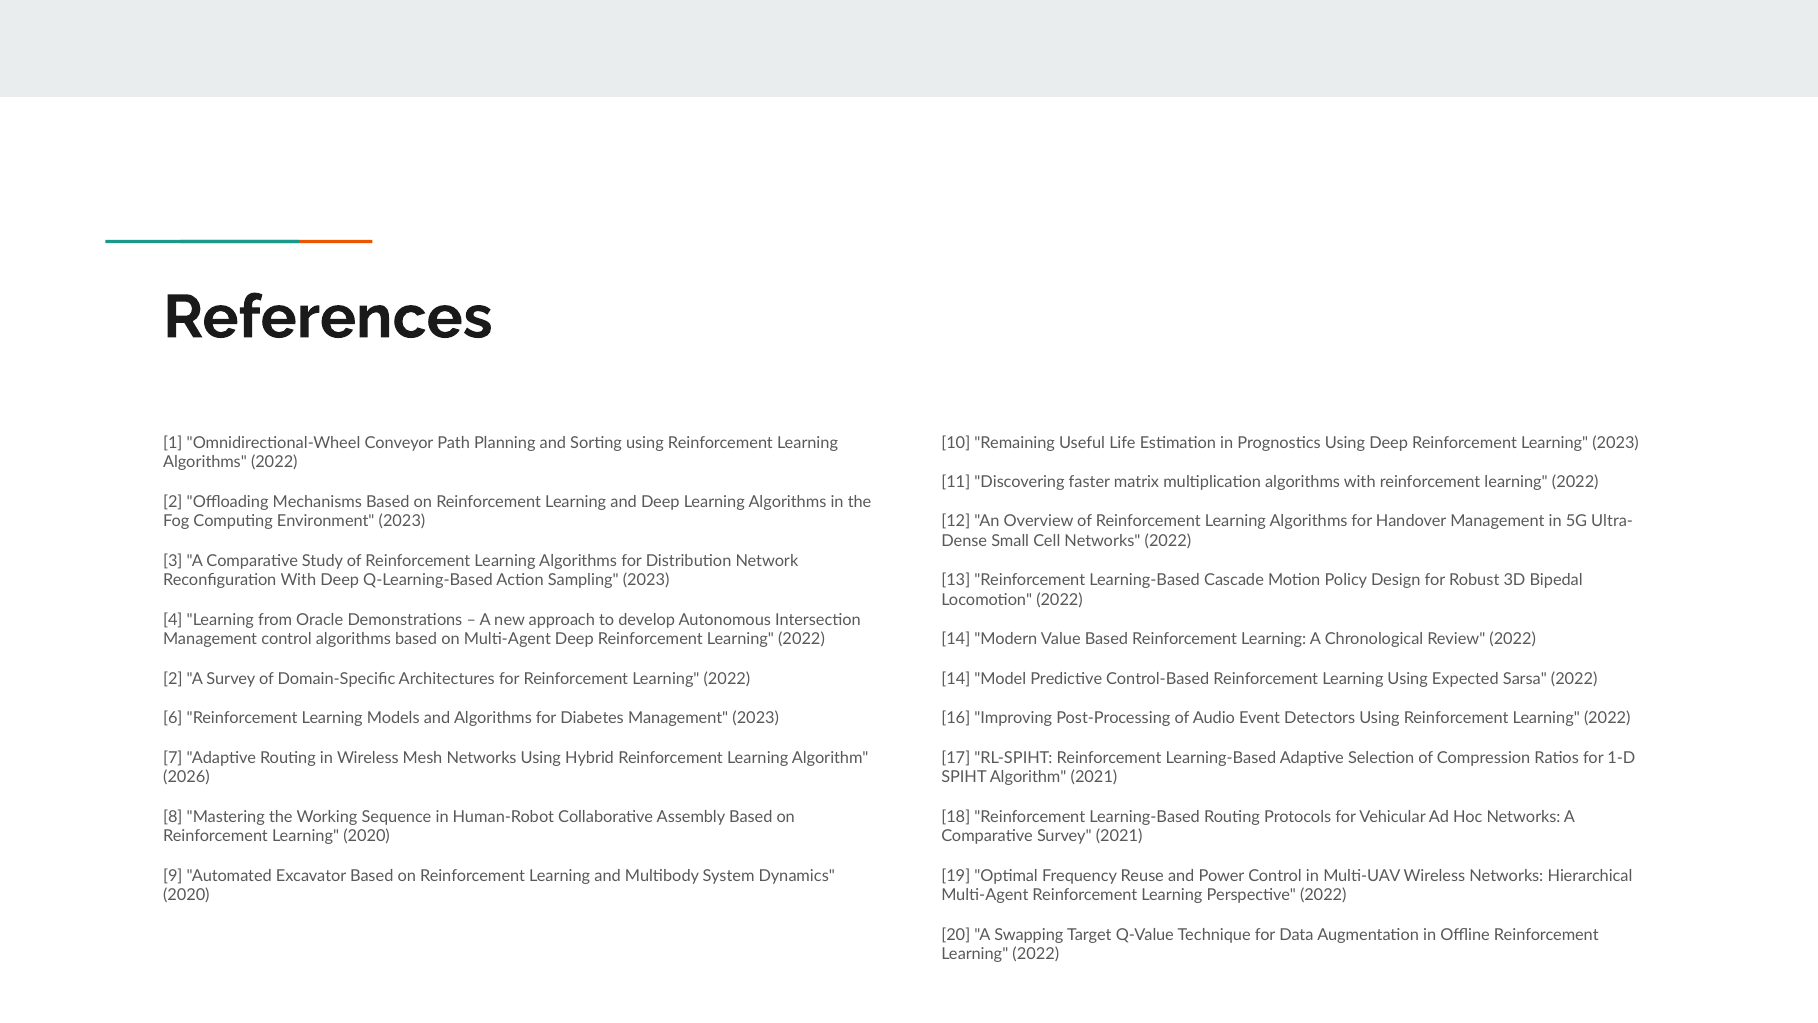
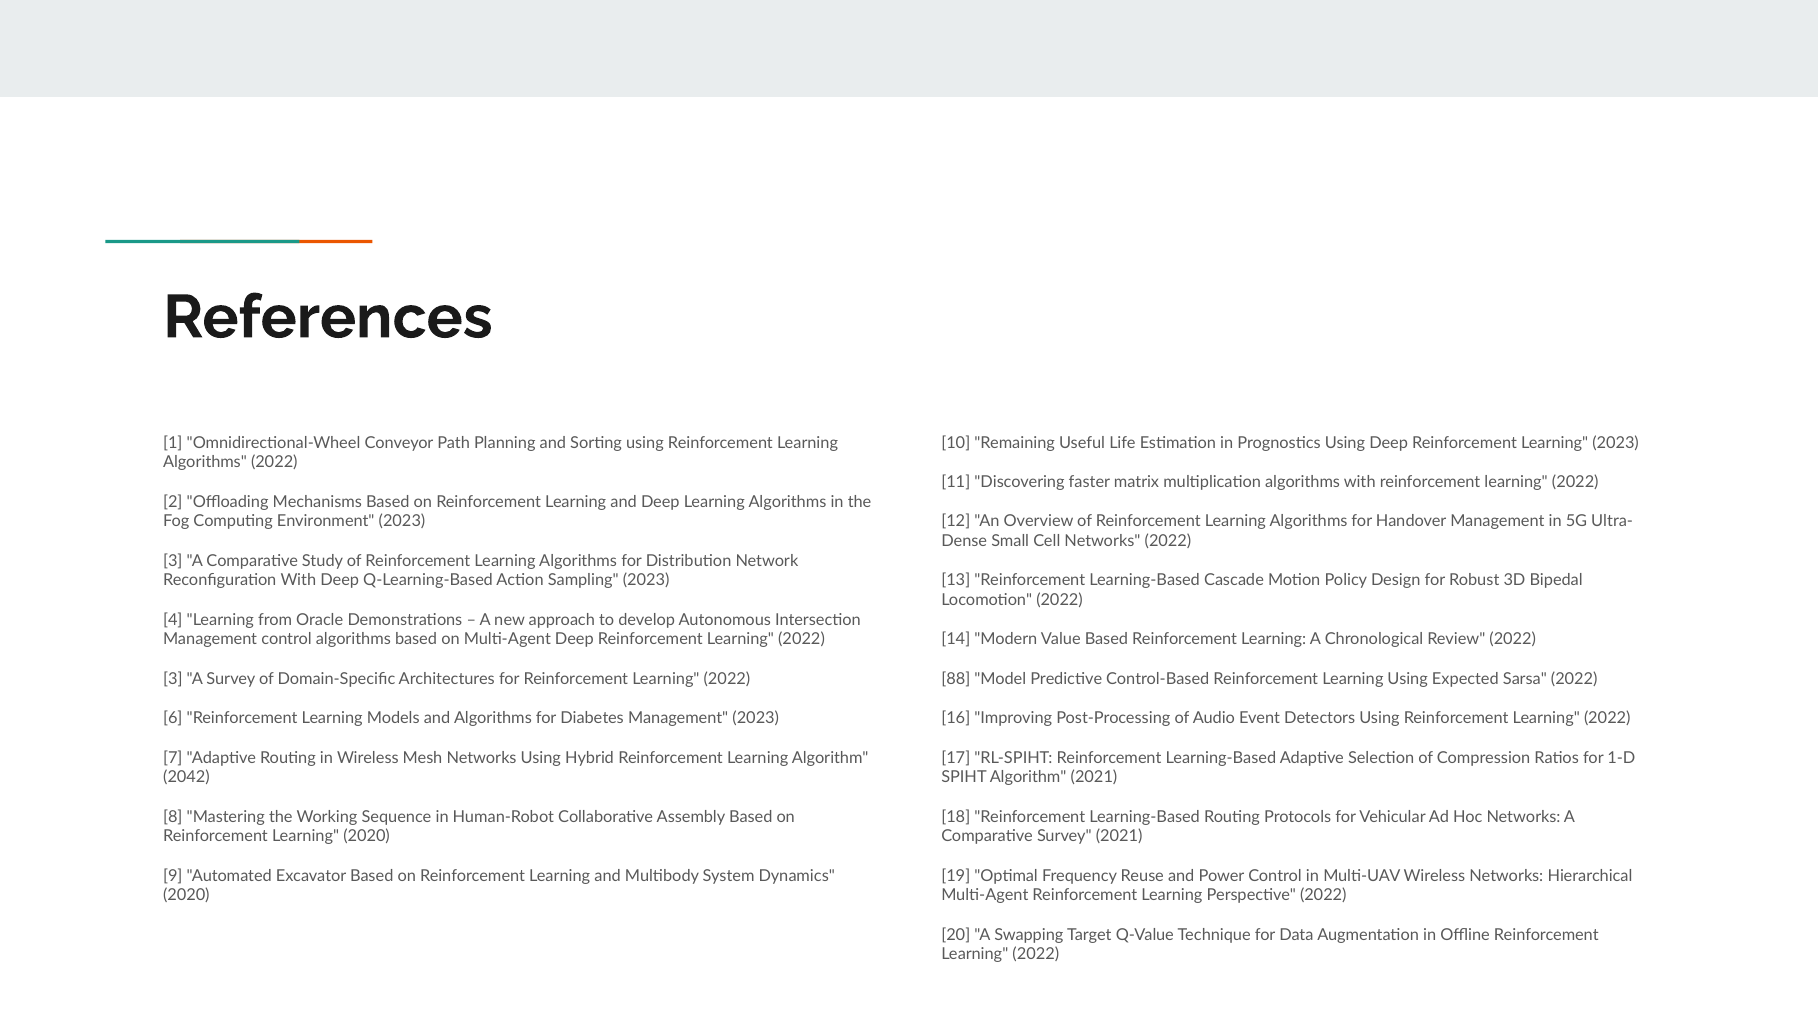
2 at (173, 679): 2 -> 3
14 at (956, 679): 14 -> 88
2026: 2026 -> 2042
